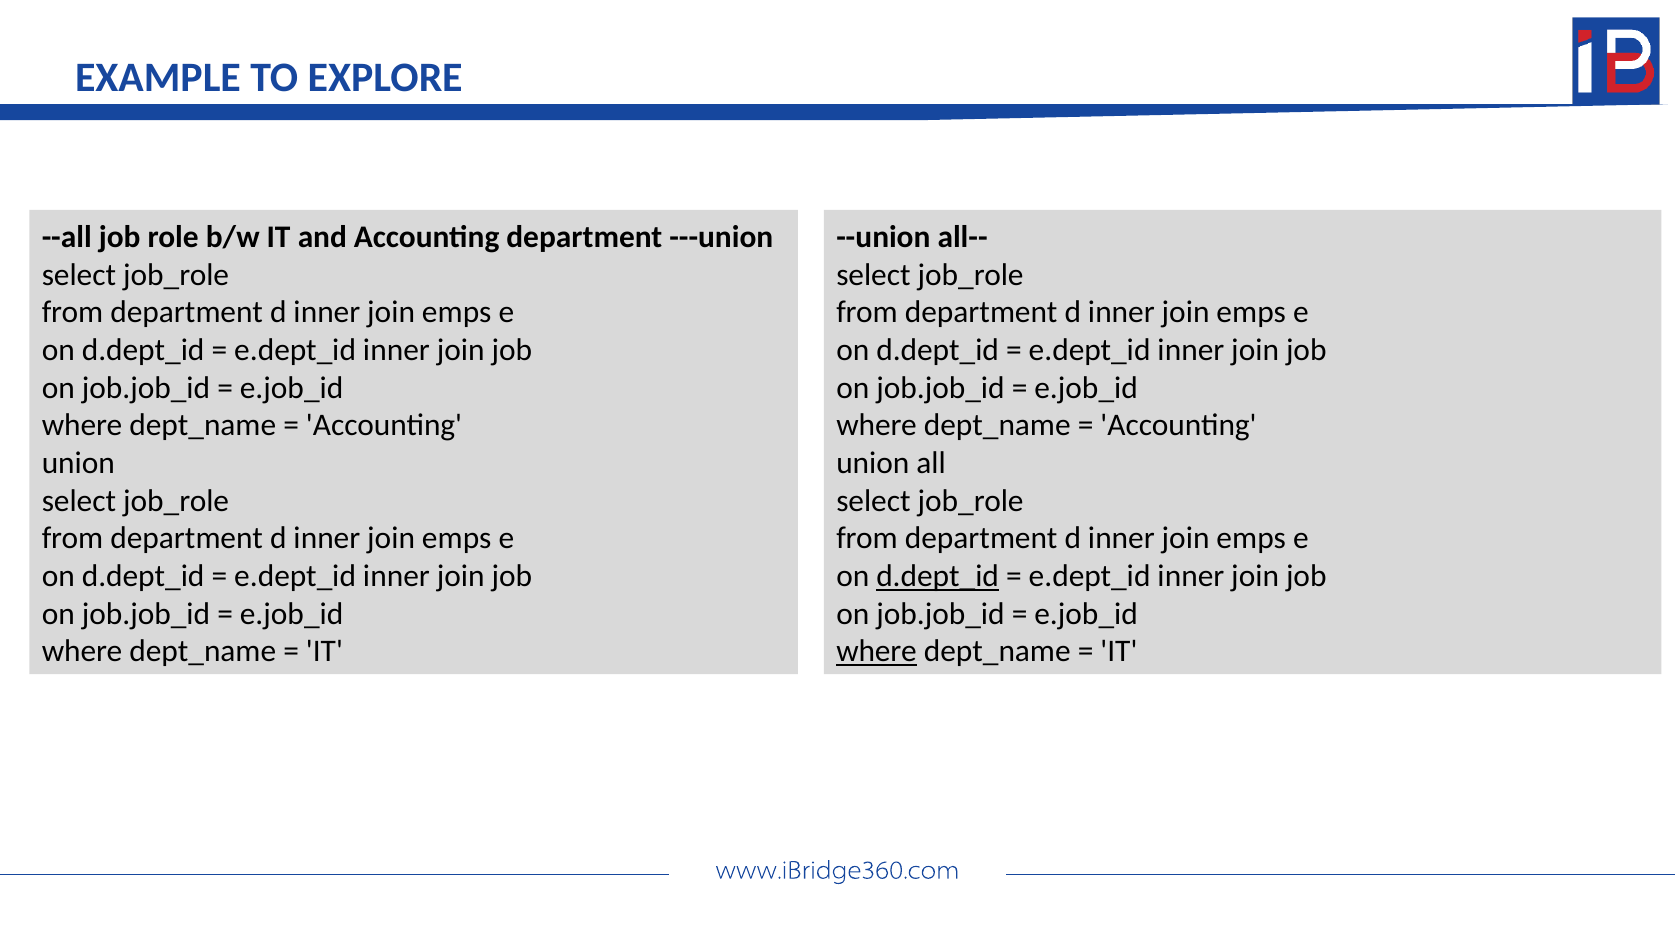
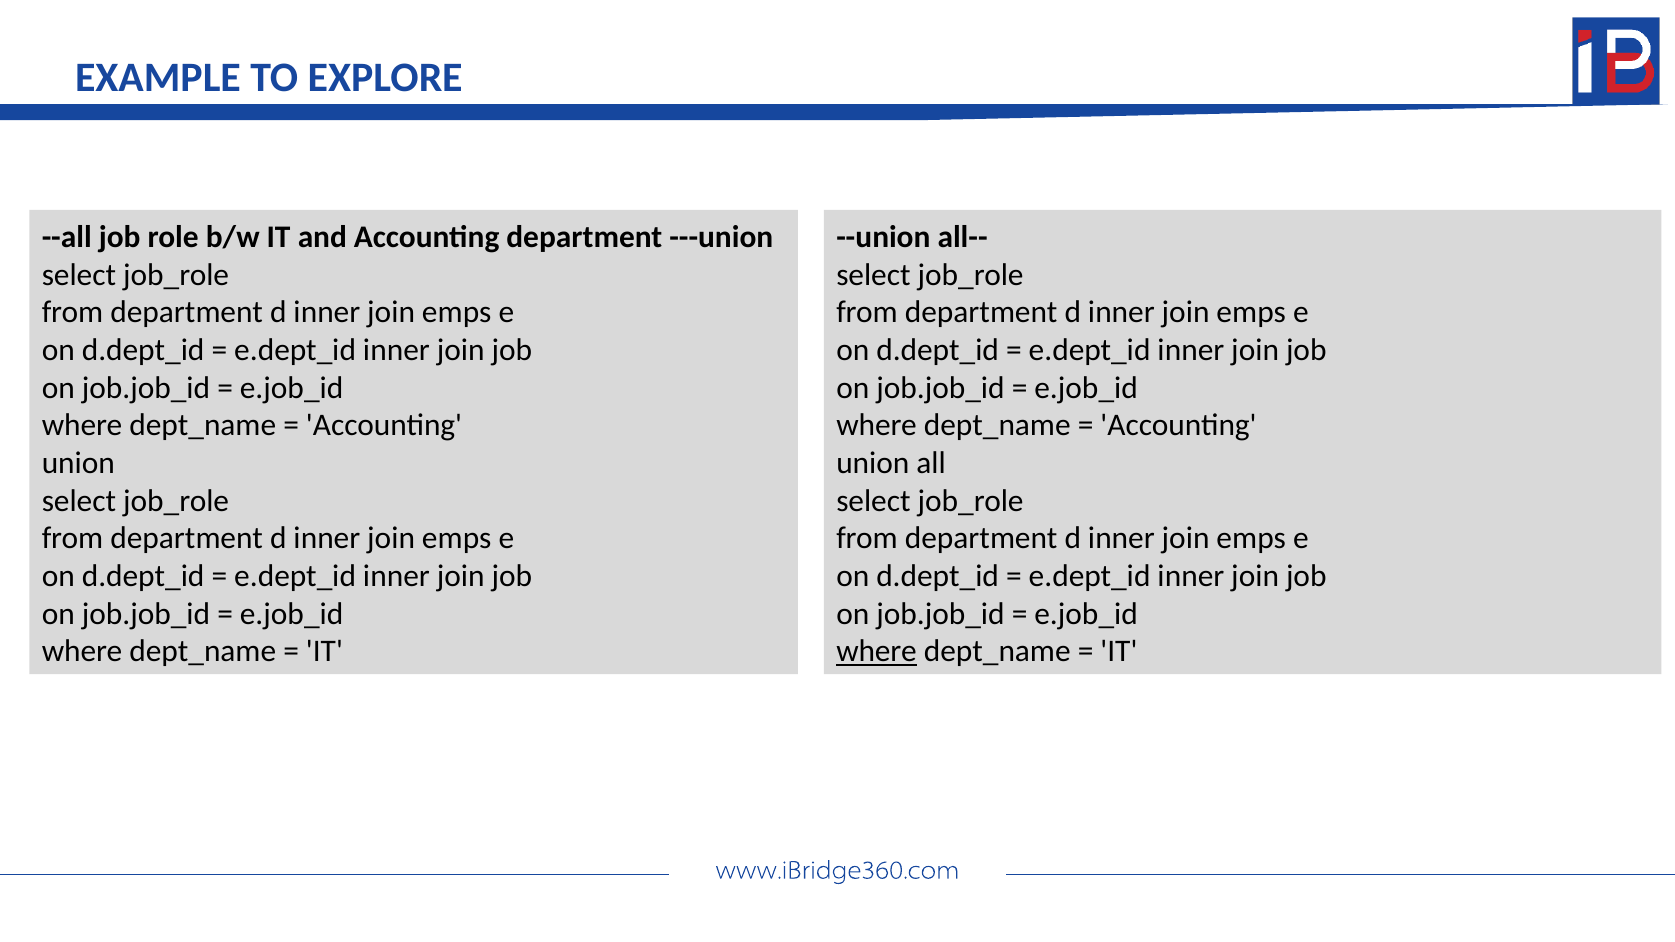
d.dept_id at (938, 576) underline: present -> none
